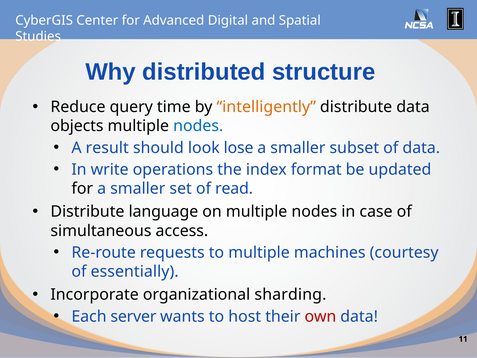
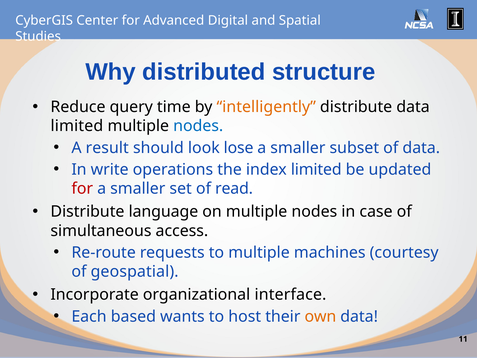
objects at (77, 126): objects -> limited
index format: format -> limited
for at (82, 189) colour: black -> red
essentially: essentially -> geospatial
sharding: sharding -> interface
server: server -> based
own colour: red -> orange
